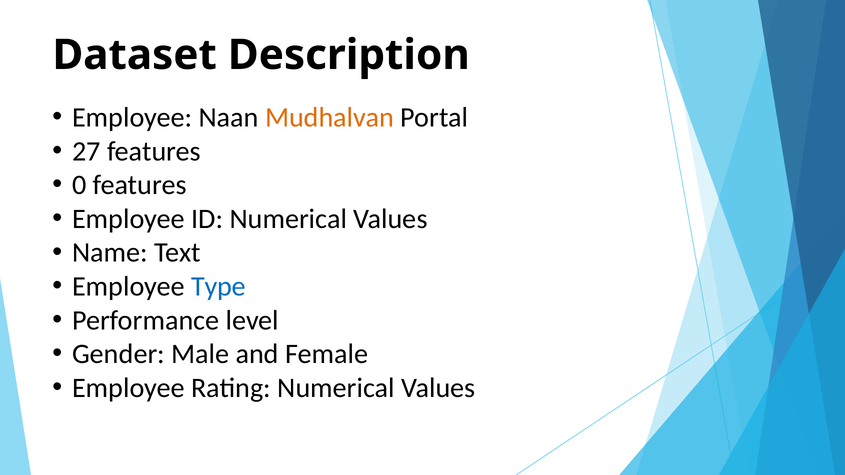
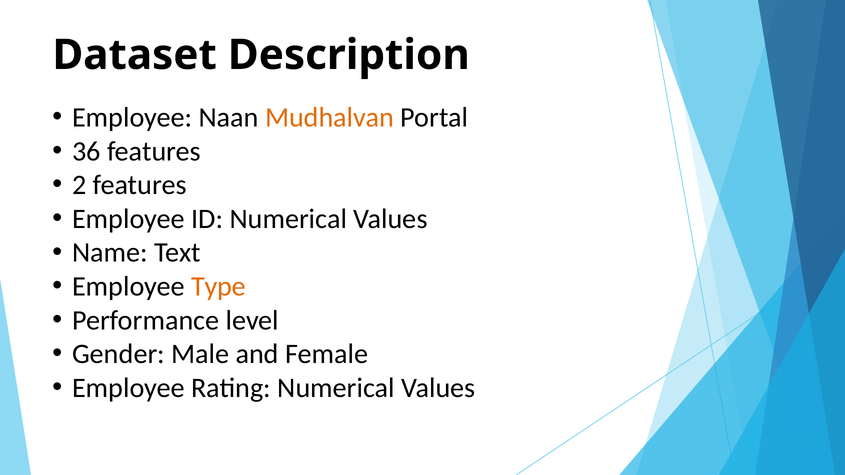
27: 27 -> 36
0: 0 -> 2
Type colour: blue -> orange
